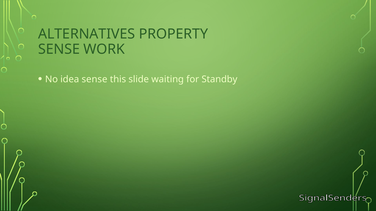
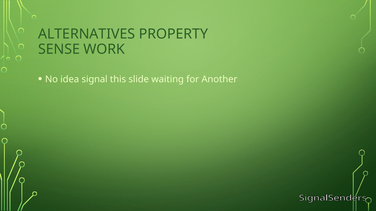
idea sense: sense -> signal
Standby: Standby -> Another
